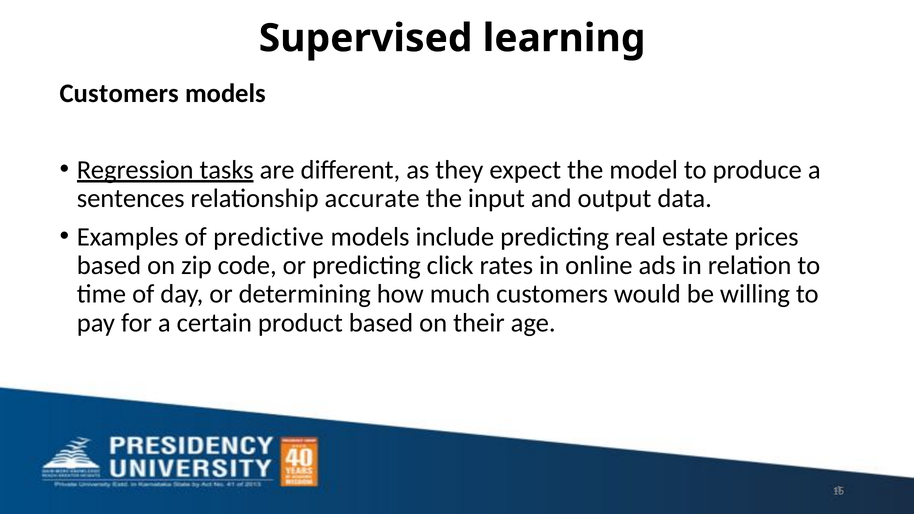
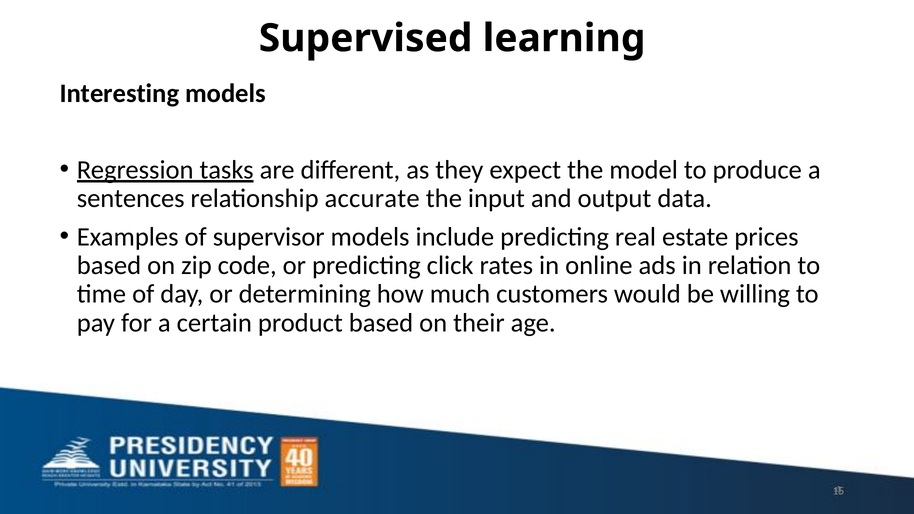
Customers at (119, 93): Customers -> Interesting
predictive: predictive -> supervisor
